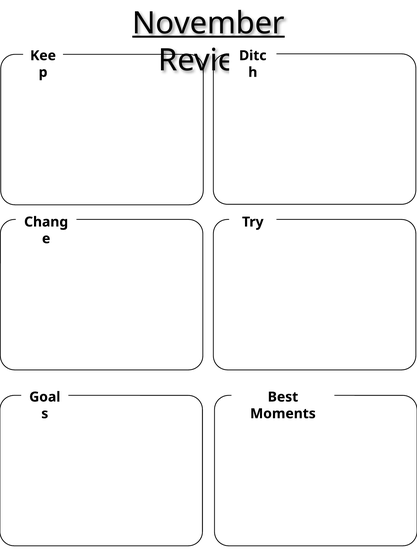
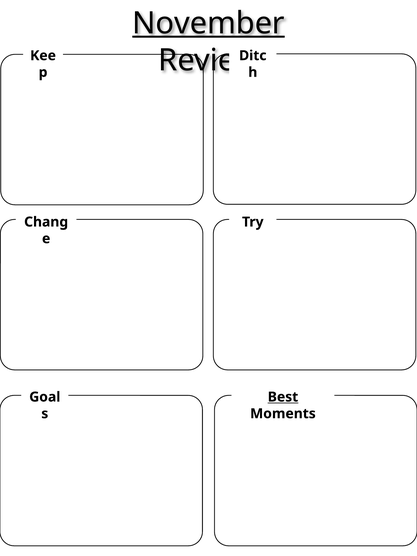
Best underline: none -> present
